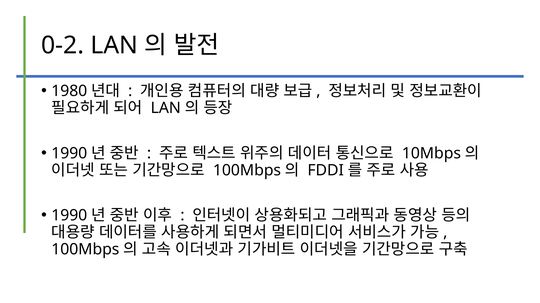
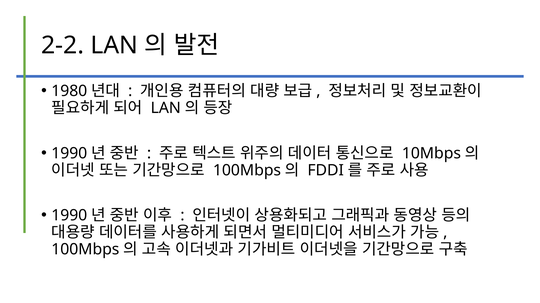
0-2: 0-2 -> 2-2
